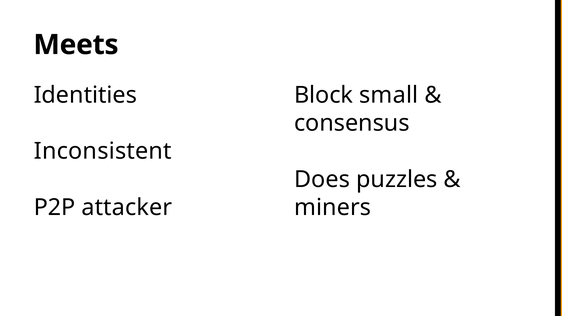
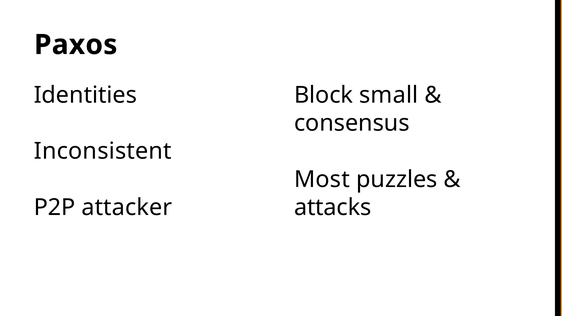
Meets: Meets -> Paxos
Does: Does -> Most
miners: miners -> attacks
